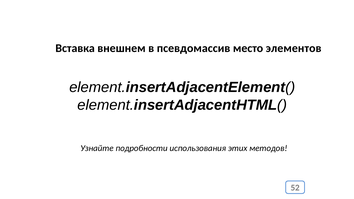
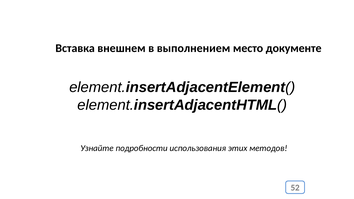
псевдомассив: псевдомассив -> выполнением
элементов: элементов -> документе
